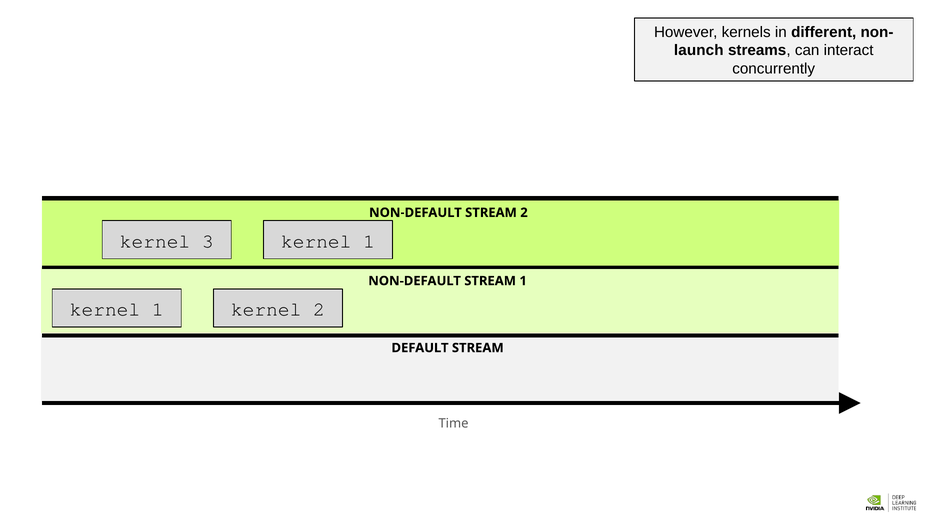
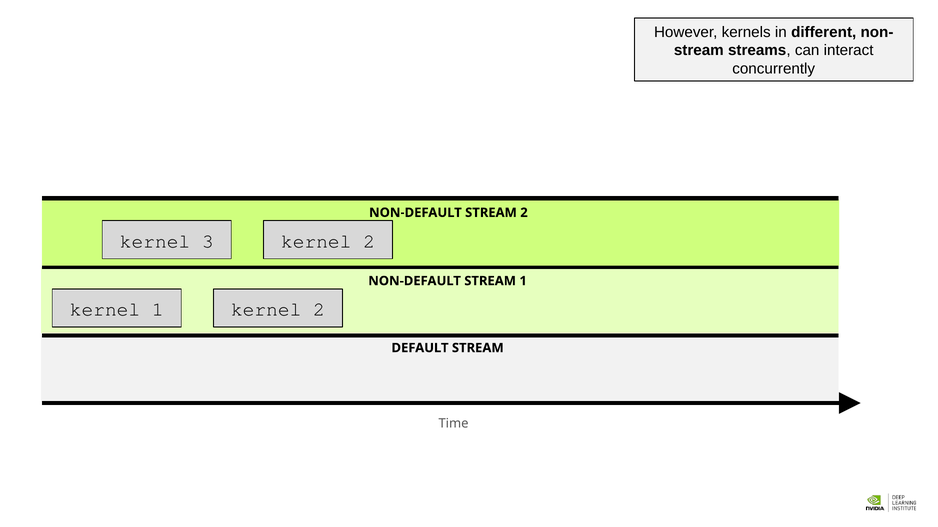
launch at (699, 50): launch -> stream
3 kernel 1: 1 -> 2
